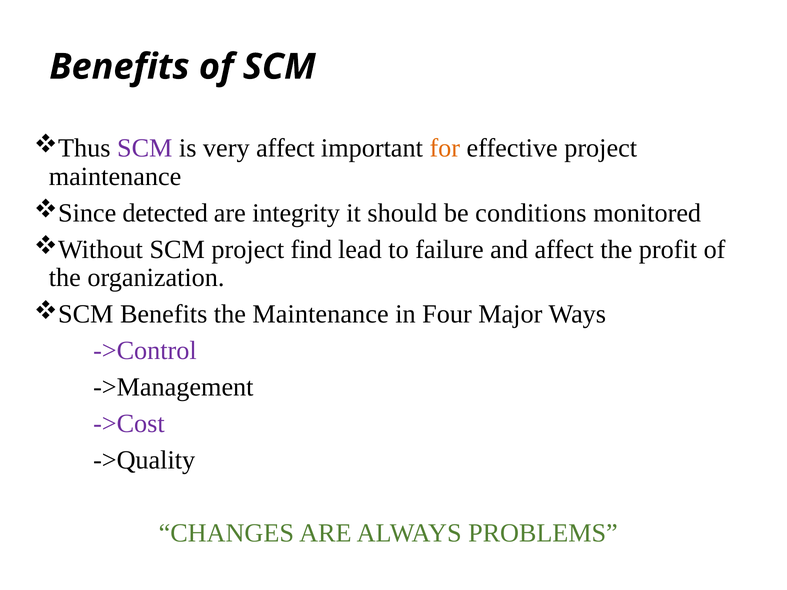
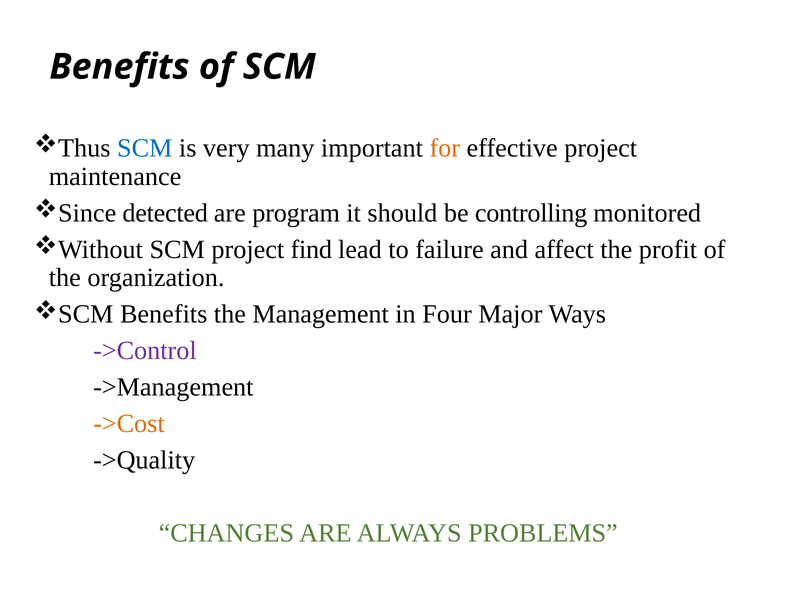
SCM at (145, 148) colour: purple -> blue
very affect: affect -> many
integrity: integrity -> program
conditions: conditions -> controlling
the Maintenance: Maintenance -> Management
->Cost colour: purple -> orange
